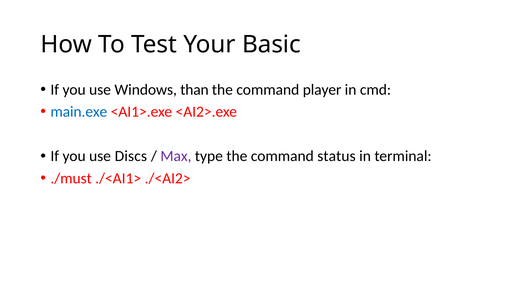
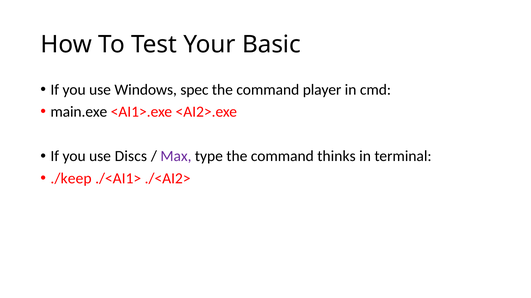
than: than -> spec
main.exe colour: blue -> black
status: status -> thinks
./must: ./must -> ./keep
